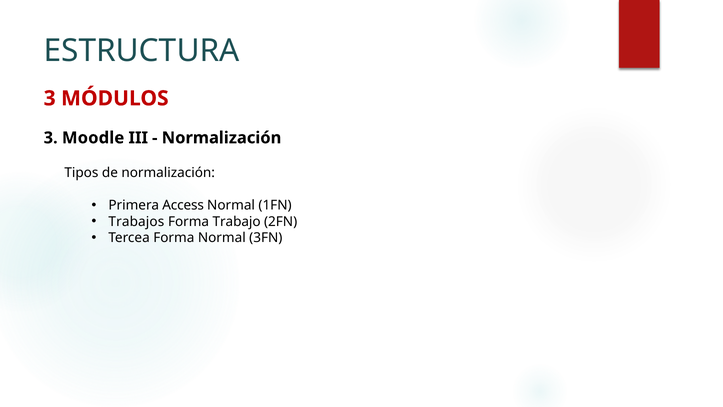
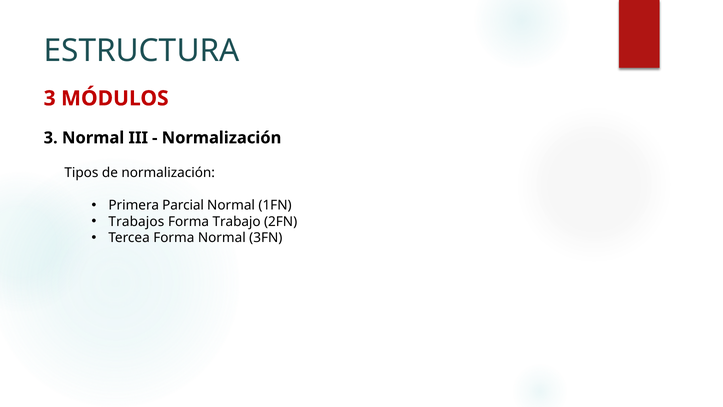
3 Moodle: Moodle -> Normal
Access: Access -> Parcial
